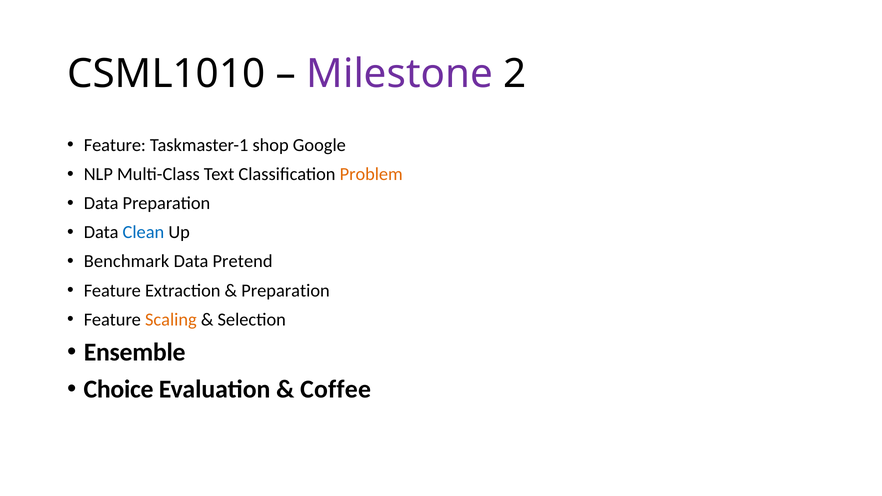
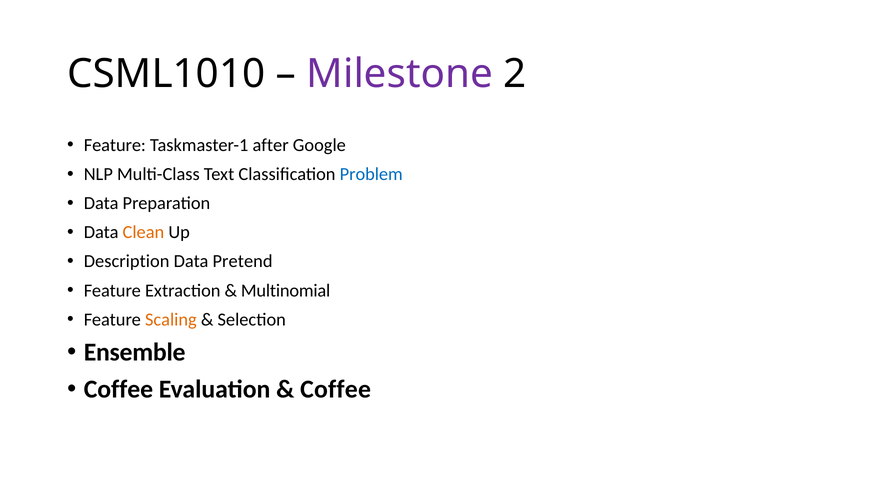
shop: shop -> after
Problem colour: orange -> blue
Clean colour: blue -> orange
Benchmark: Benchmark -> Description
Preparation at (286, 291): Preparation -> Multinomial
Choice at (119, 389): Choice -> Coffee
